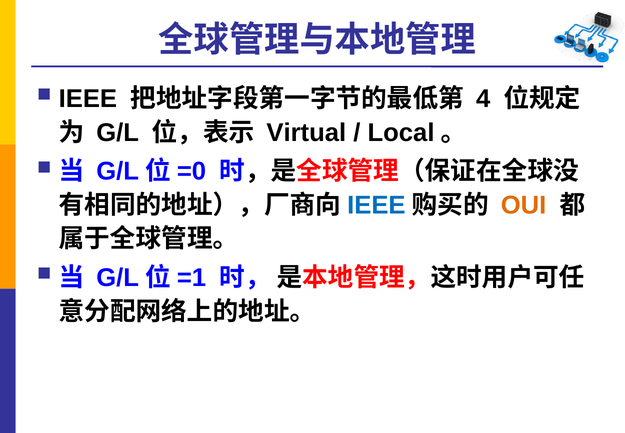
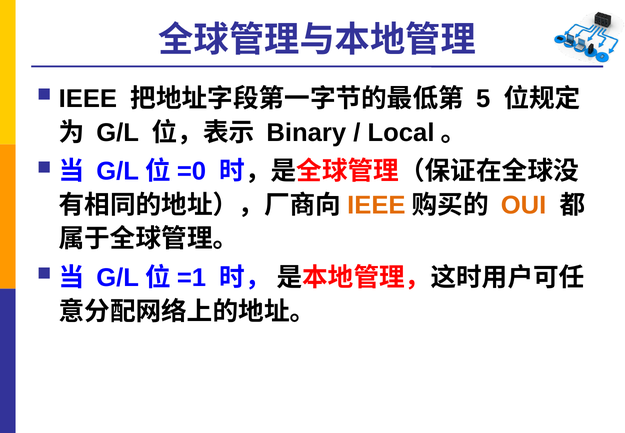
4: 4 -> 5
Virtual: Virtual -> Binary
IEEE at (376, 205) colour: blue -> orange
